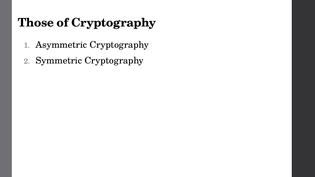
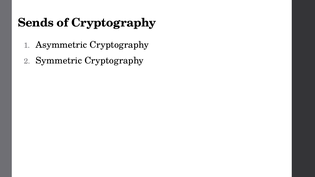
Those: Those -> Sends
